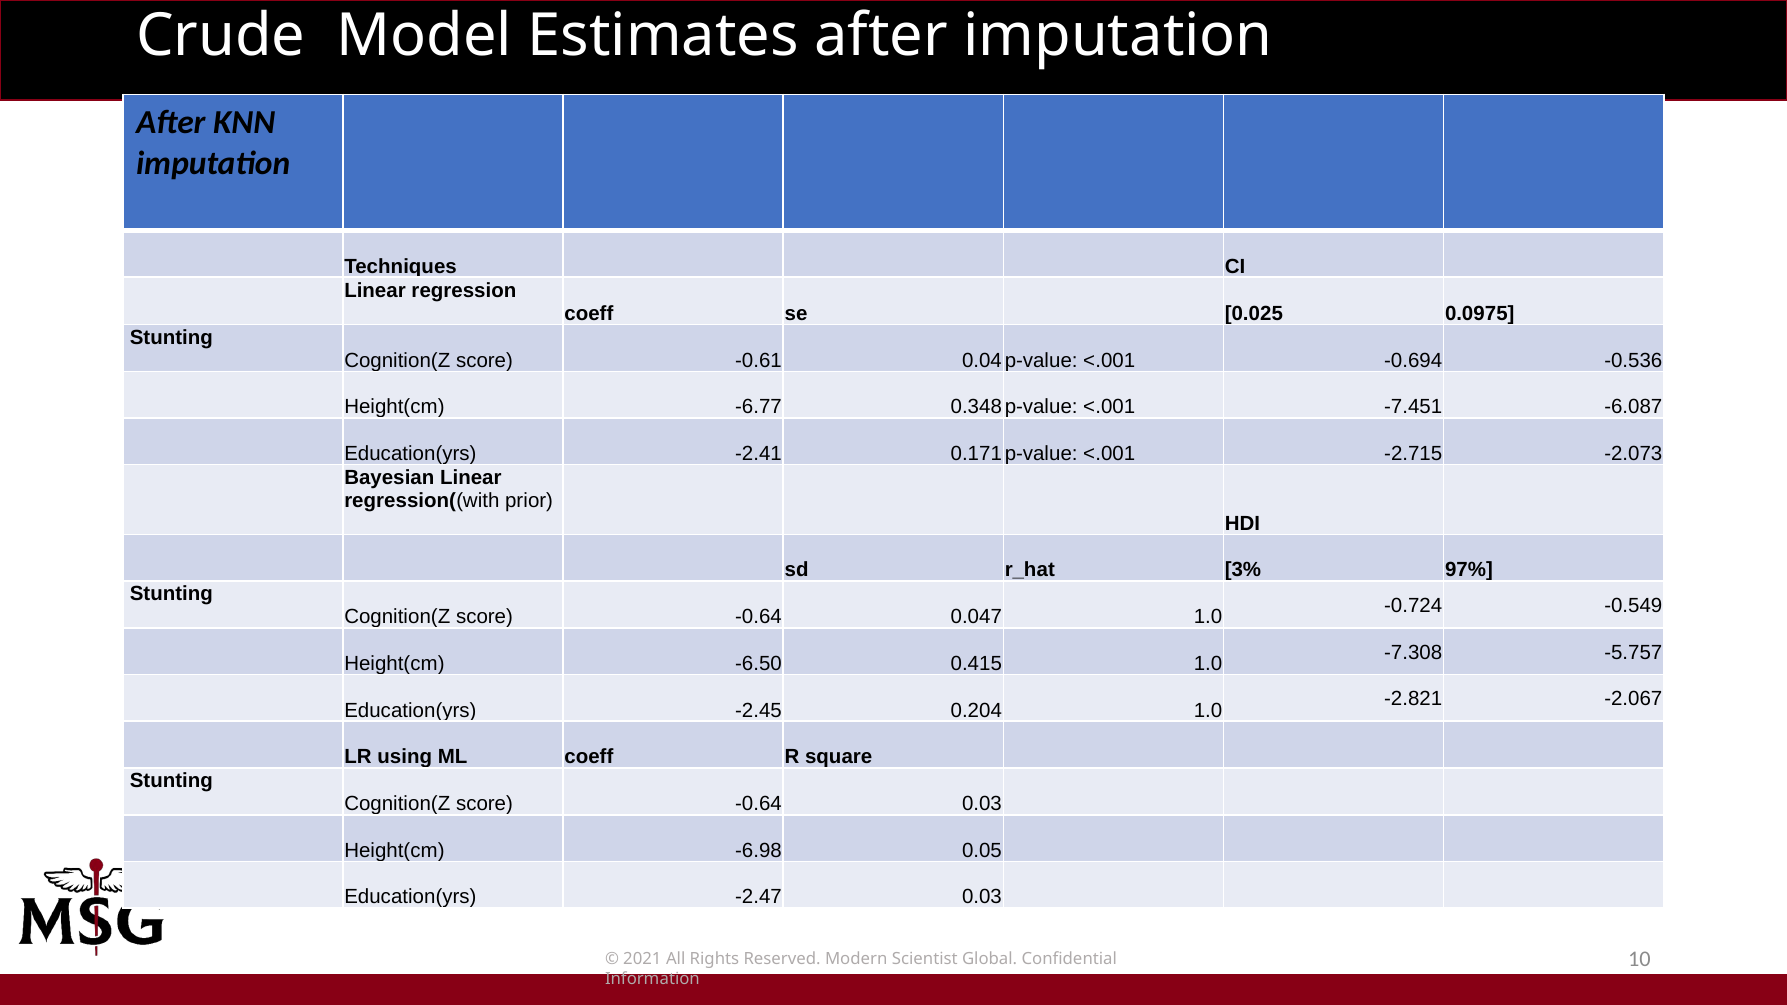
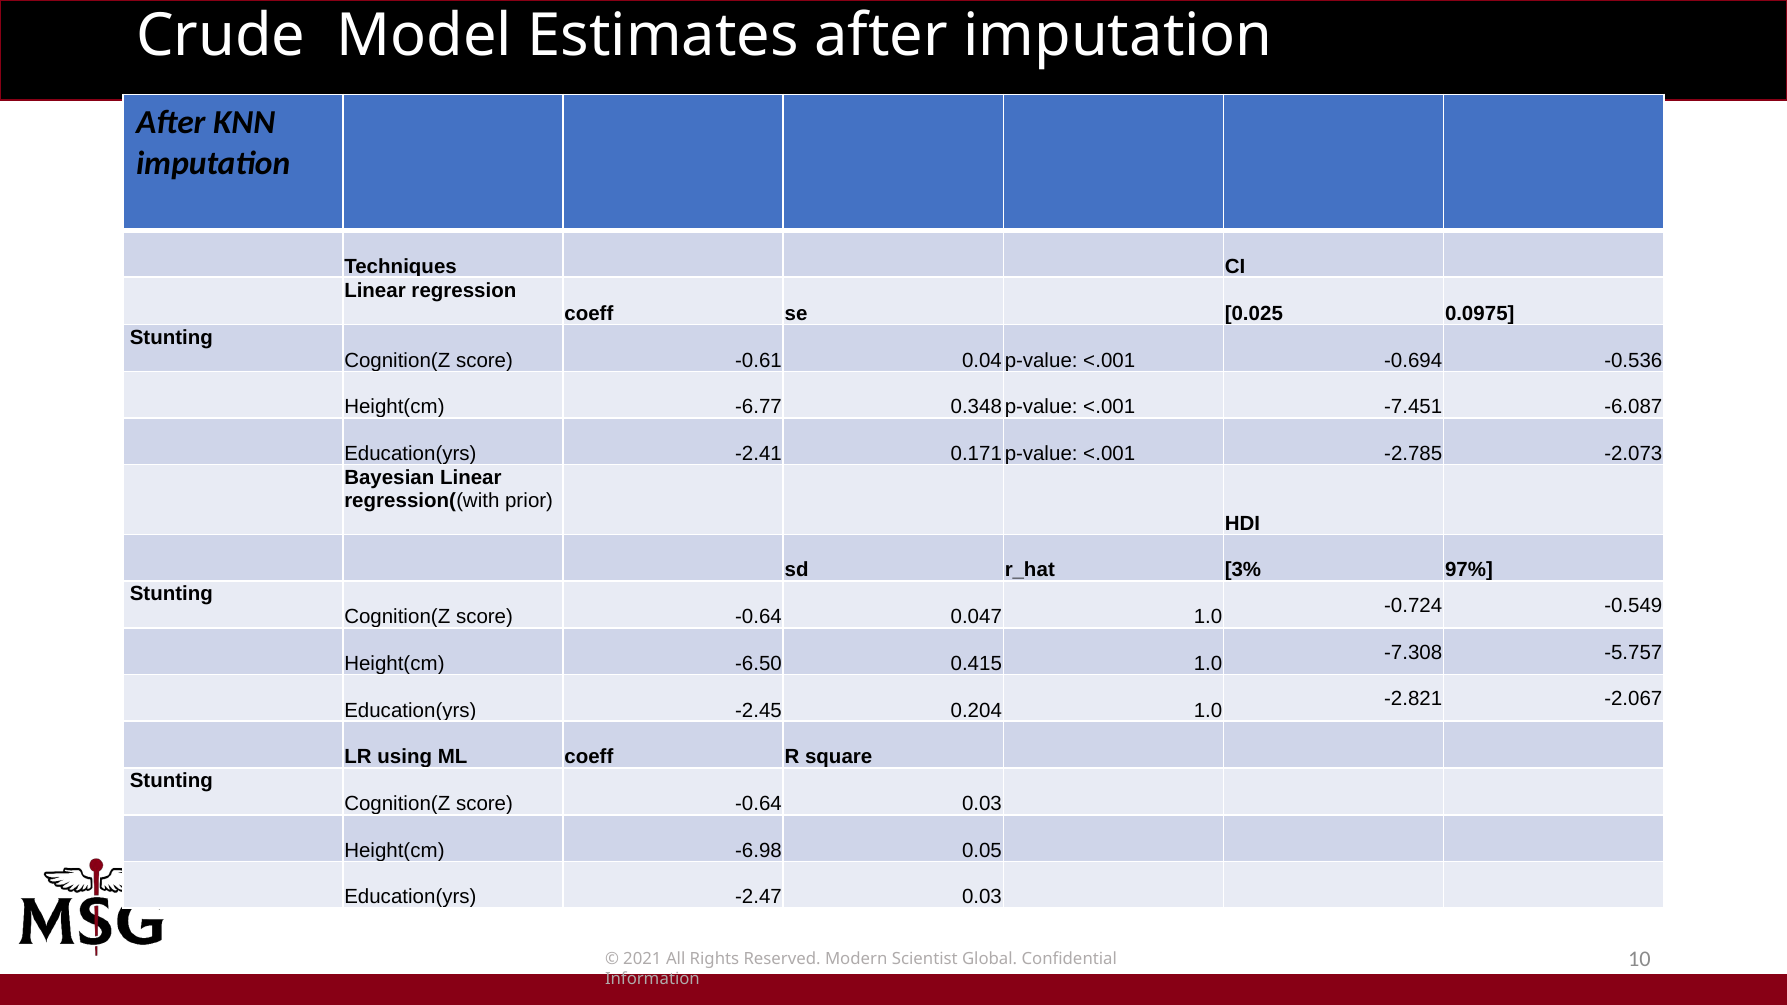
-2.715: -2.715 -> -2.785
